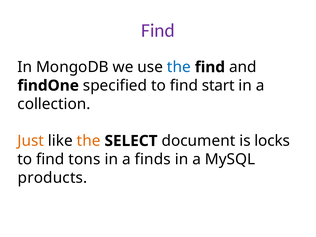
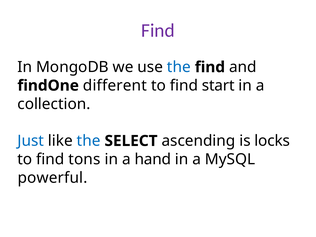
specified: specified -> different
Just colour: orange -> blue
the at (89, 141) colour: orange -> blue
document: document -> ascending
finds: finds -> hand
products: products -> powerful
